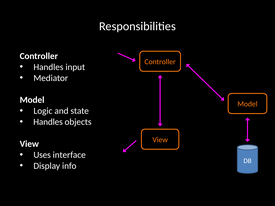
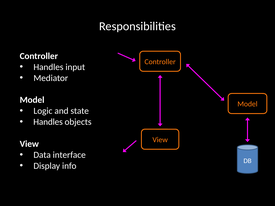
Uses: Uses -> Data
